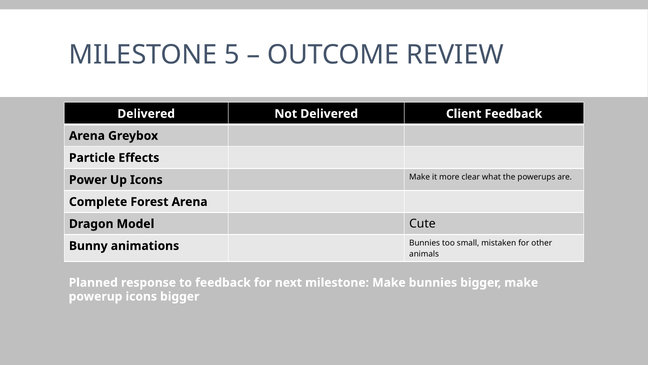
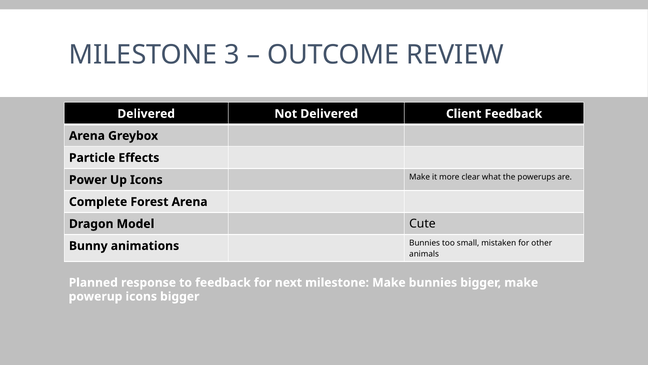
5: 5 -> 3
